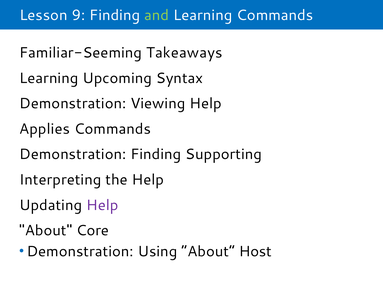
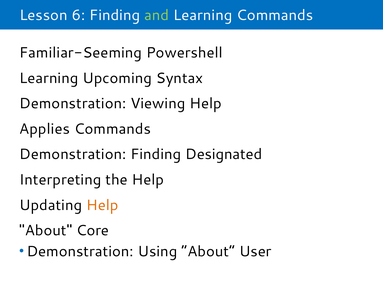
9: 9 -> 6
Takeaways: Takeaways -> Powershell
Supporting: Supporting -> Designated
Help at (102, 205) colour: purple -> orange
Host: Host -> User
